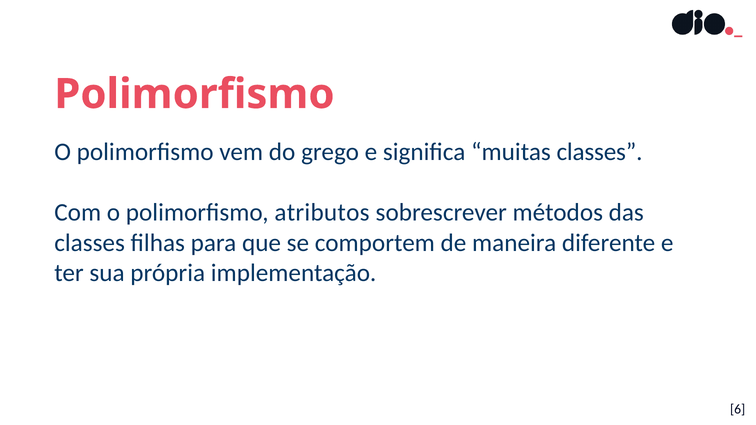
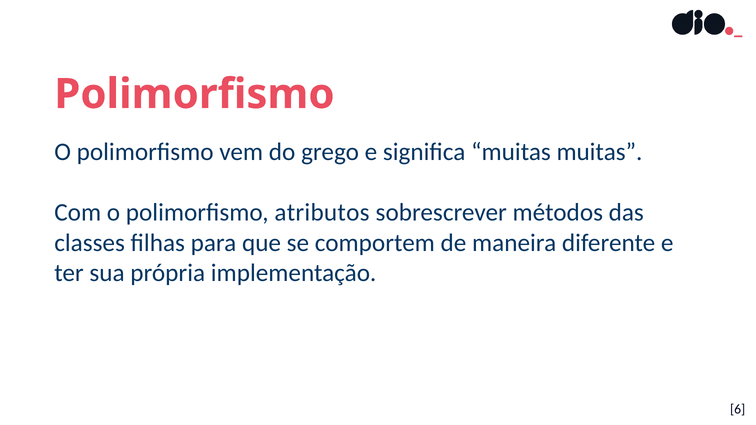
muitas classes: classes -> muitas
